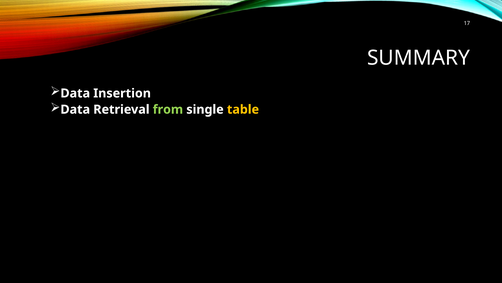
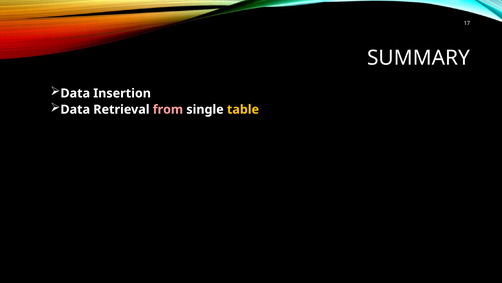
from colour: light green -> pink
